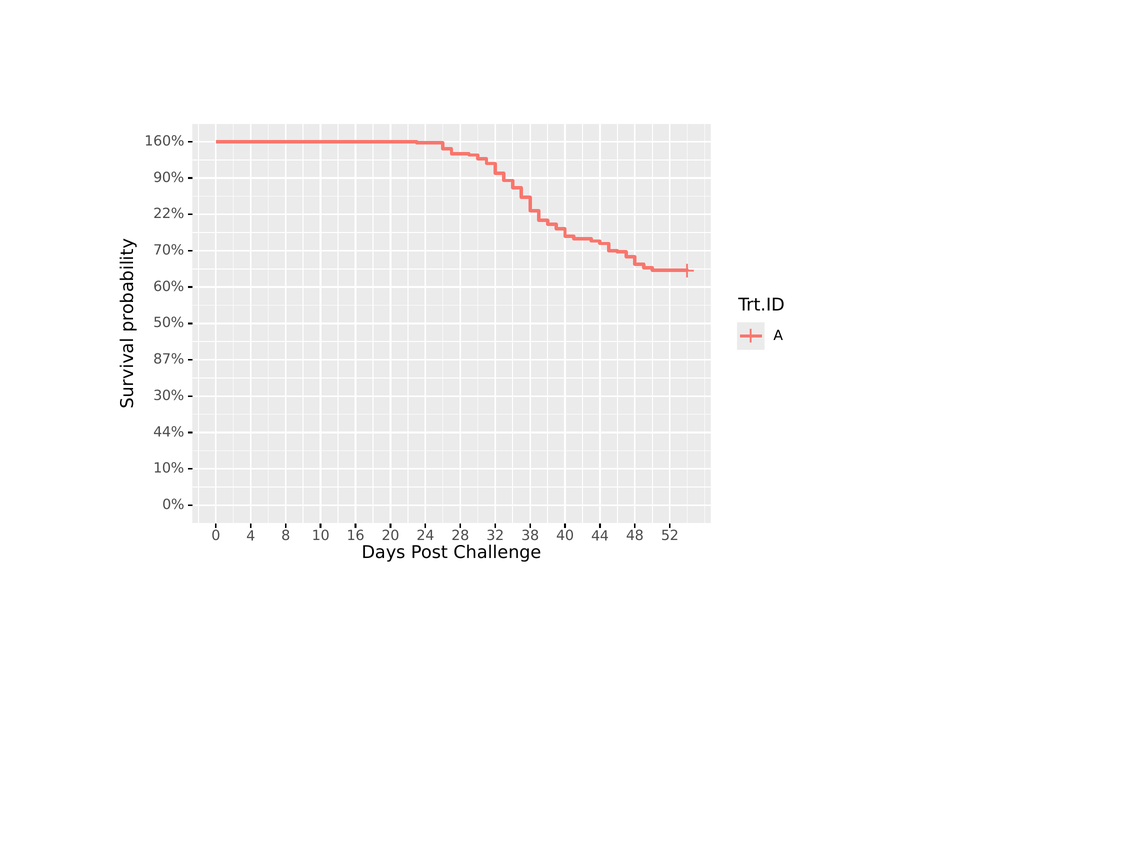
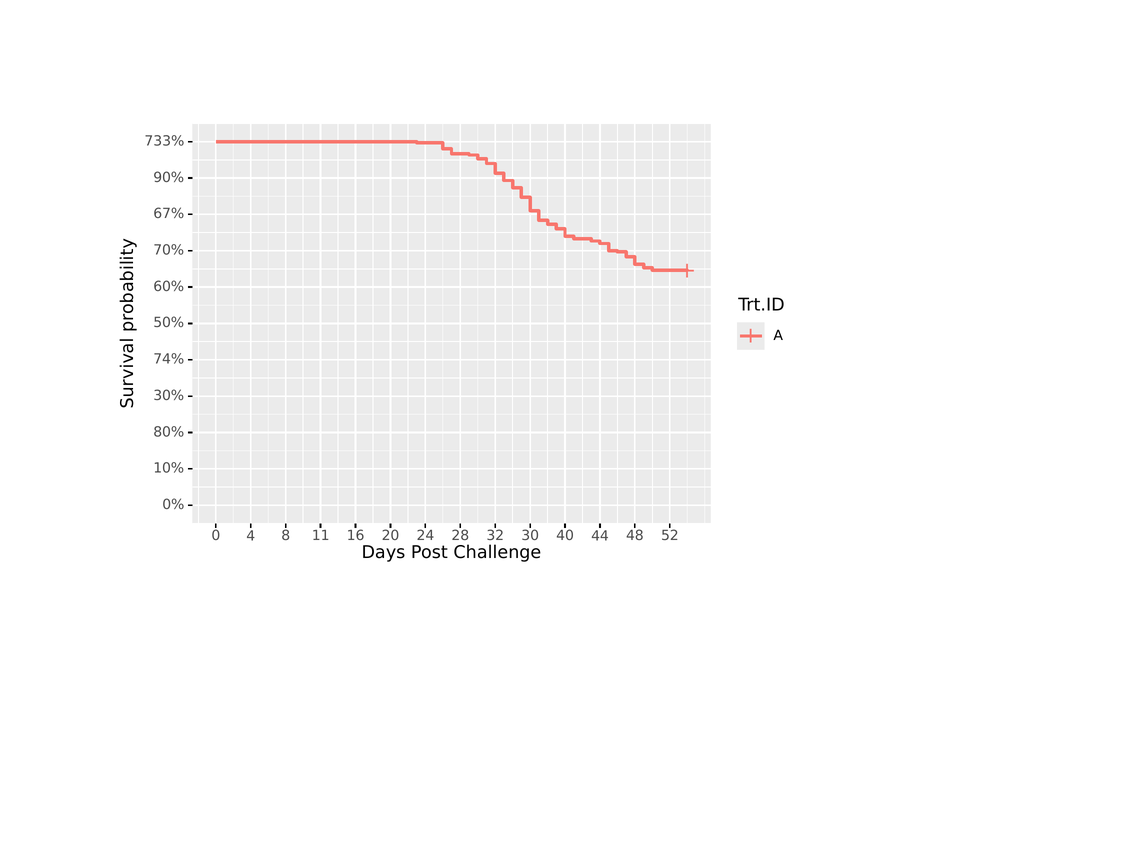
160%: 160% -> 733%
22%: 22% -> 67%
87%: 87% -> 74%
44%: 44% -> 80%
10: 10 -> 11
38: 38 -> 30
